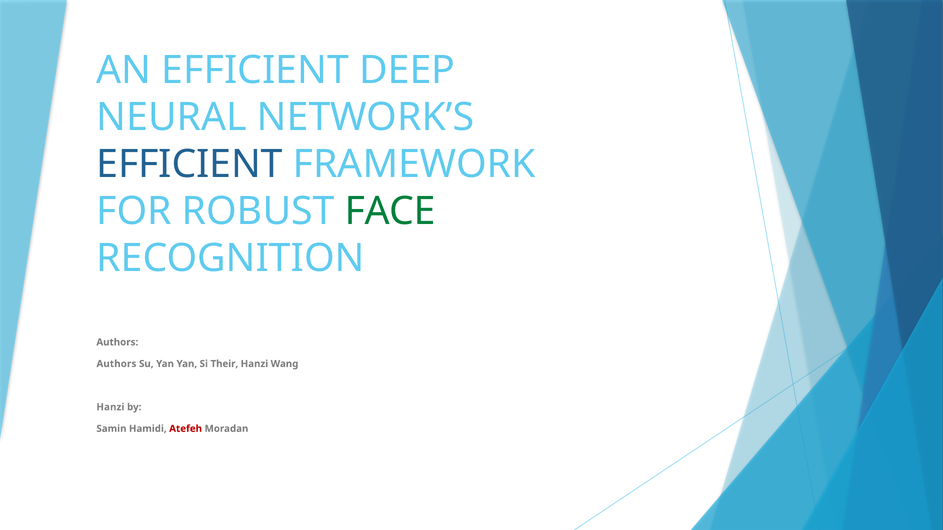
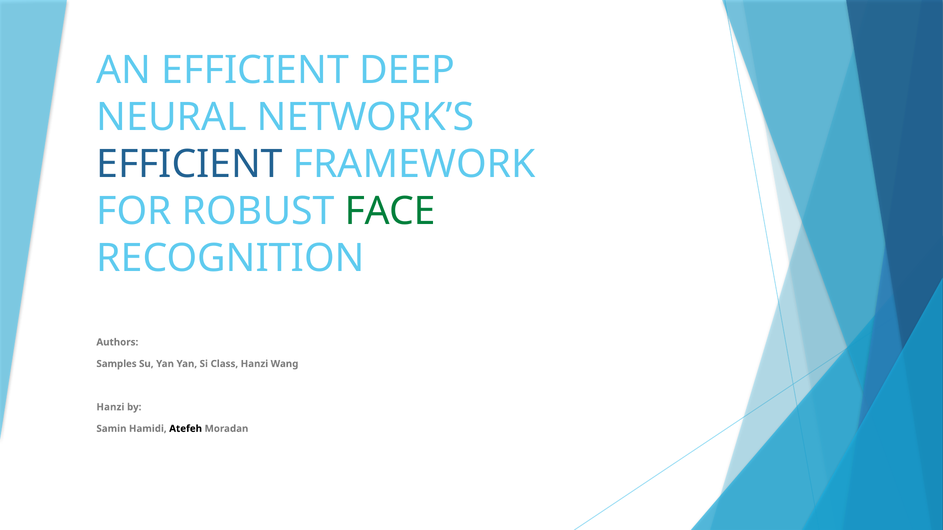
Authors at (116, 364): Authors -> Samples
Their: Their -> Class
Atefeh colour: red -> black
